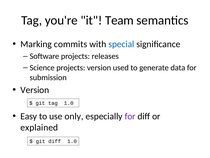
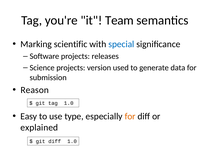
commits: commits -> scientific
Version at (35, 90): Version -> Reason
only: only -> type
for at (130, 116) colour: purple -> orange
